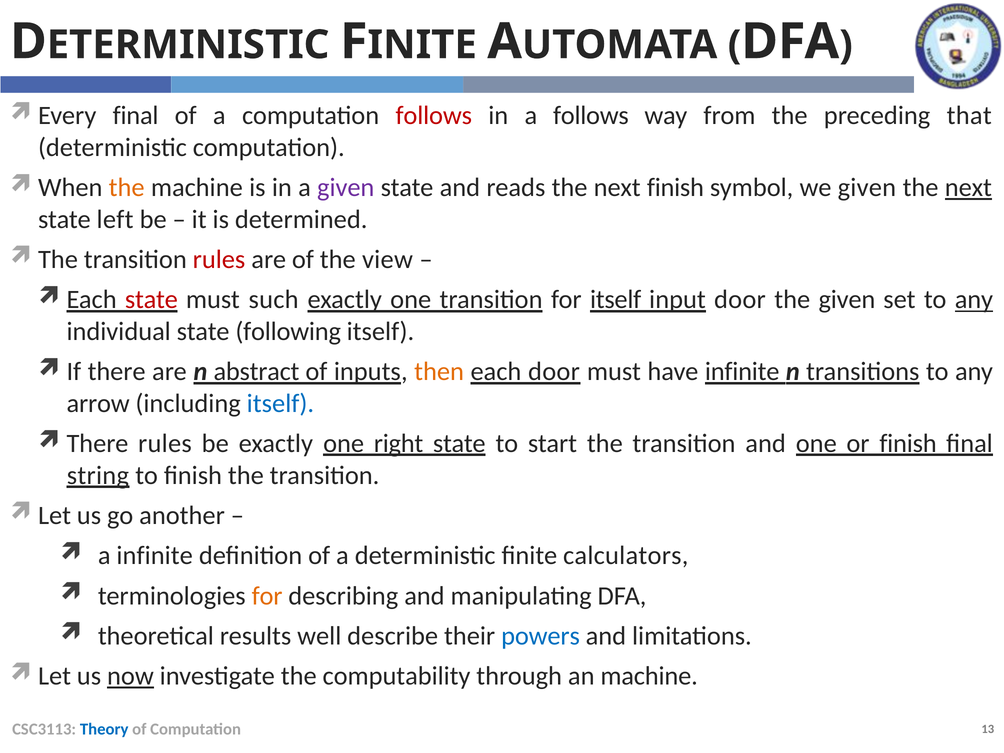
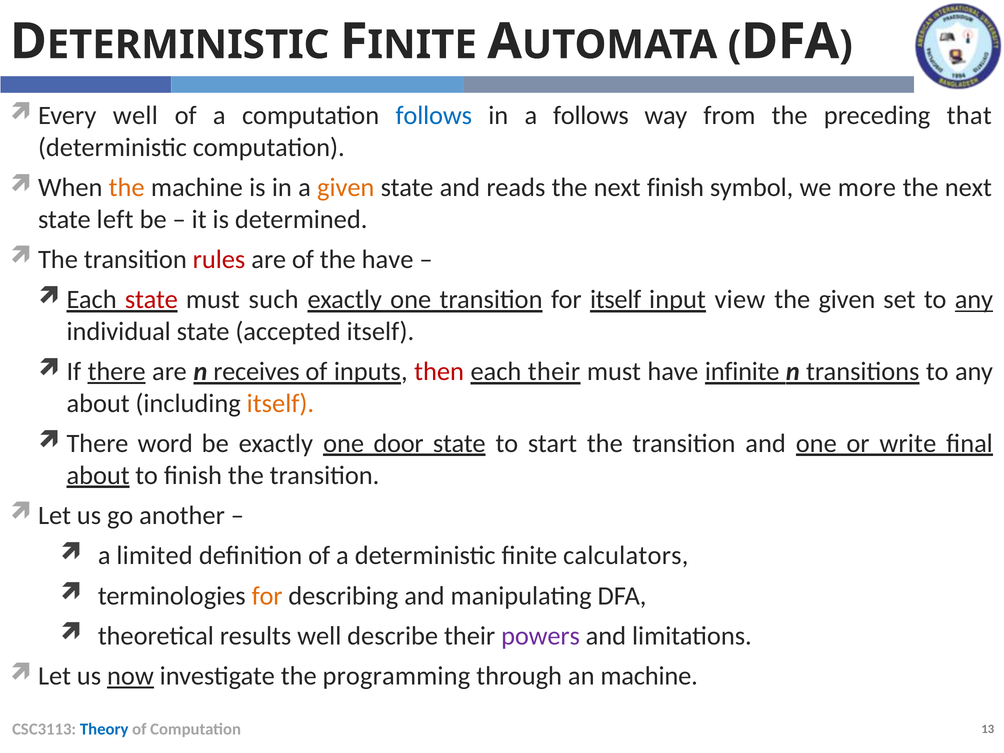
final at (136, 116): final -> well
follows at (434, 116) colour: red -> blue
given at (346, 188) colour: purple -> orange
we given: given -> more
next at (968, 188) underline: present -> none
the view: view -> have
input door: door -> view
following: following -> accepted
there underline: none -> present
abstract: abstract -> receives
then colour: orange -> red
each door: door -> their
arrow at (98, 403): arrow -> about
itself at (280, 403) colour: blue -> orange
rules at (165, 444): rules -> word
right: right -> door
or finish: finish -> write
string at (98, 475): string -> about
a infinite: infinite -> limited
powers colour: blue -> purple
computability: computability -> programming
